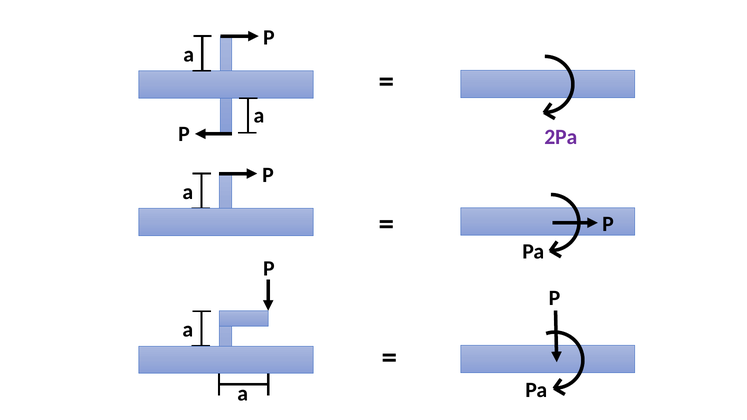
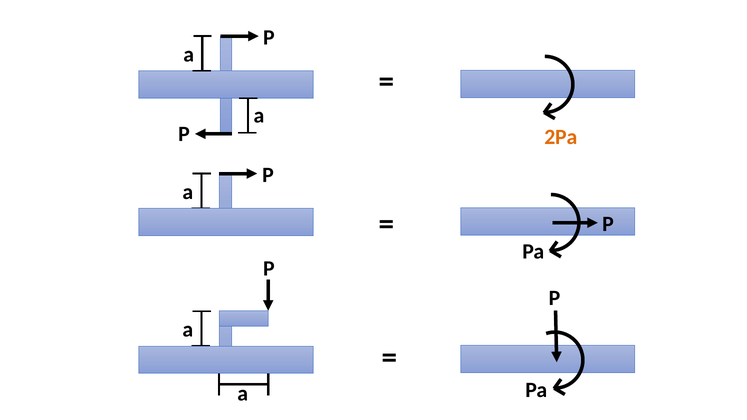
2Pa colour: purple -> orange
